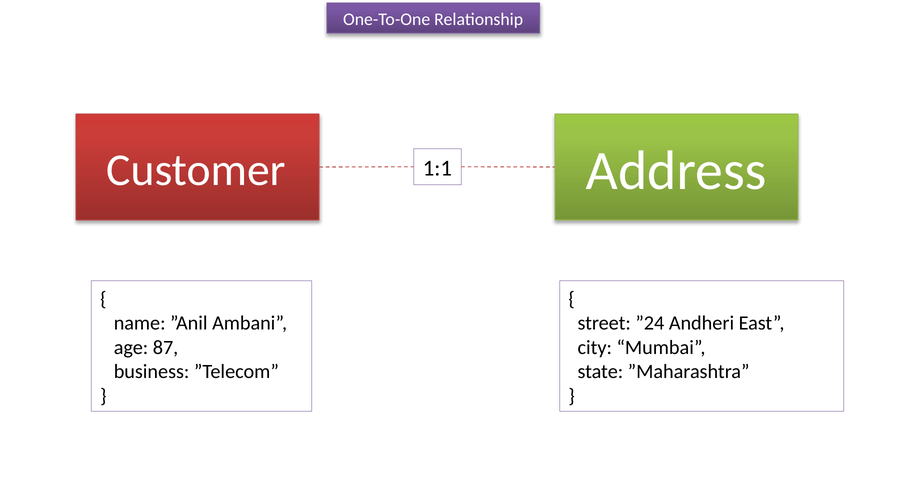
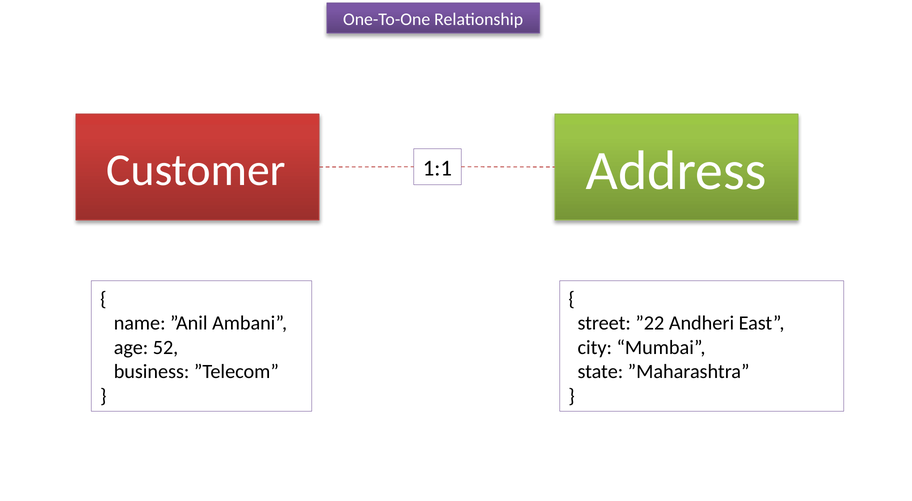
”24: ”24 -> ”22
87: 87 -> 52
